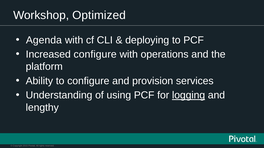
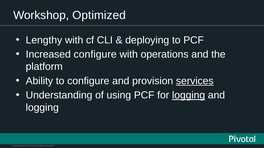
Agenda: Agenda -> Lengthy
services underline: none -> present
lengthy at (42, 108): lengthy -> logging
